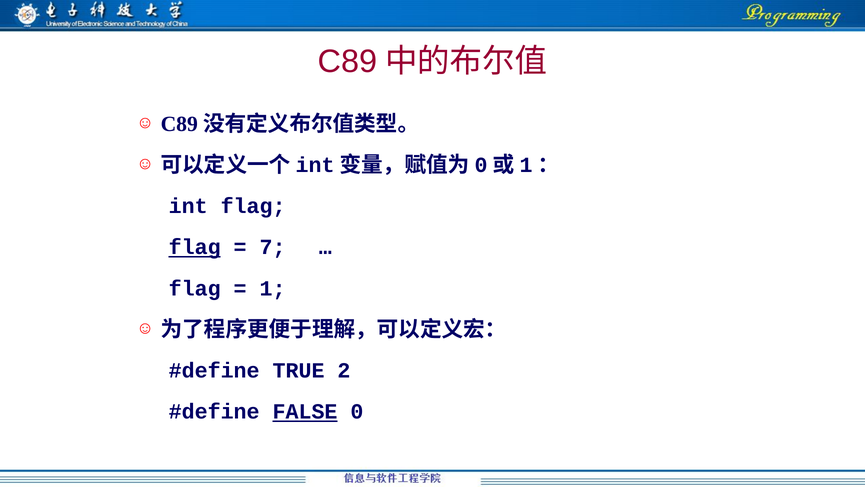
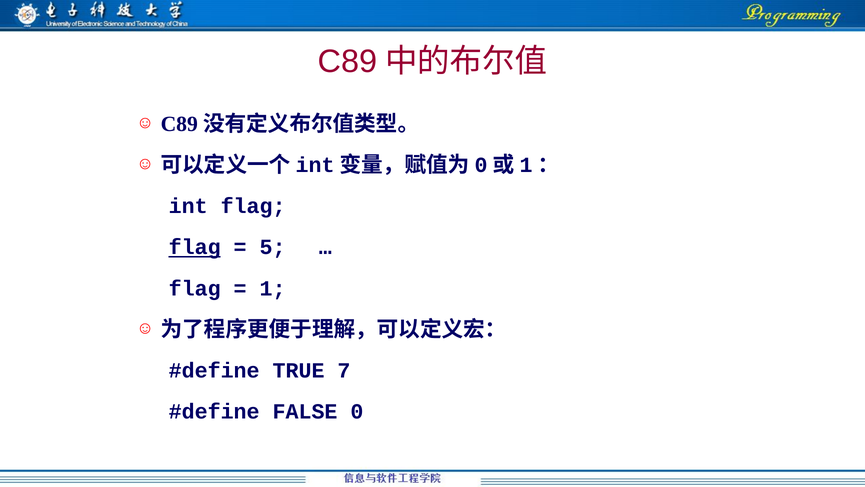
7: 7 -> 5
2: 2 -> 7
FALSE underline: present -> none
